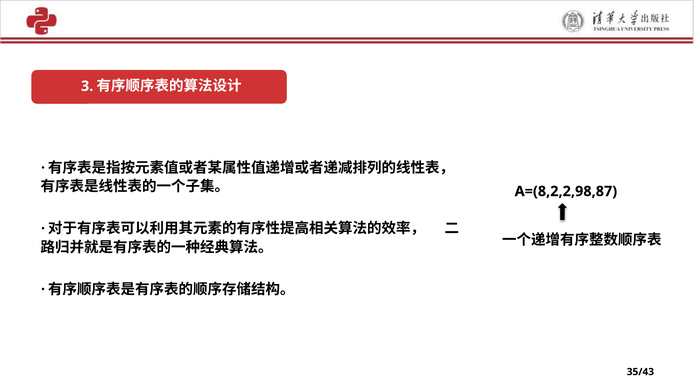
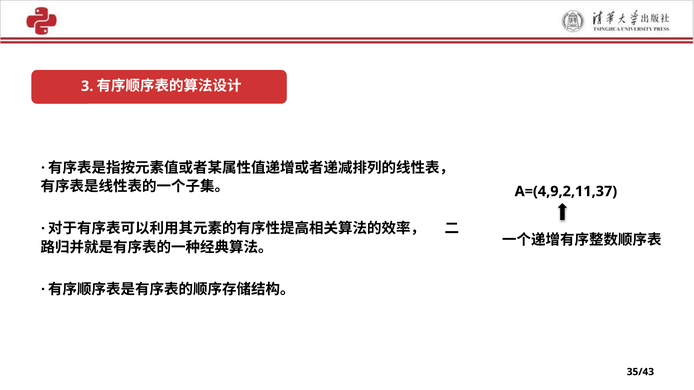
A=(8,2,2,98,87: A=(8,2,2,98,87 -> A=(4,9,2,11,37
